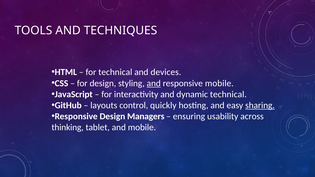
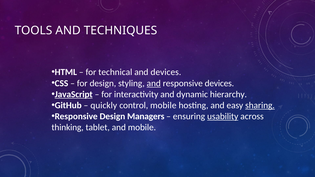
responsive mobile: mobile -> devices
JavaScript underline: none -> present
dynamic technical: technical -> hierarchy
layouts: layouts -> quickly
control quickly: quickly -> mobile
usability underline: none -> present
